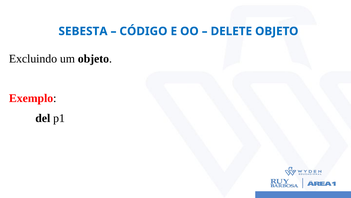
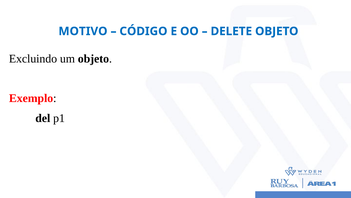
SEBESTA: SEBESTA -> MOTIVO
